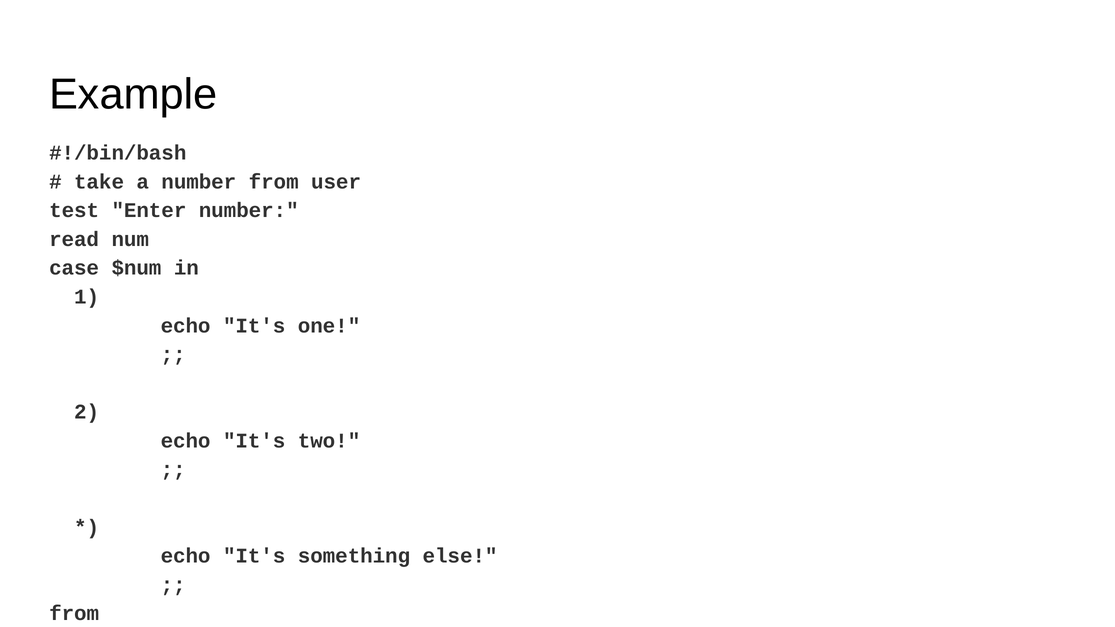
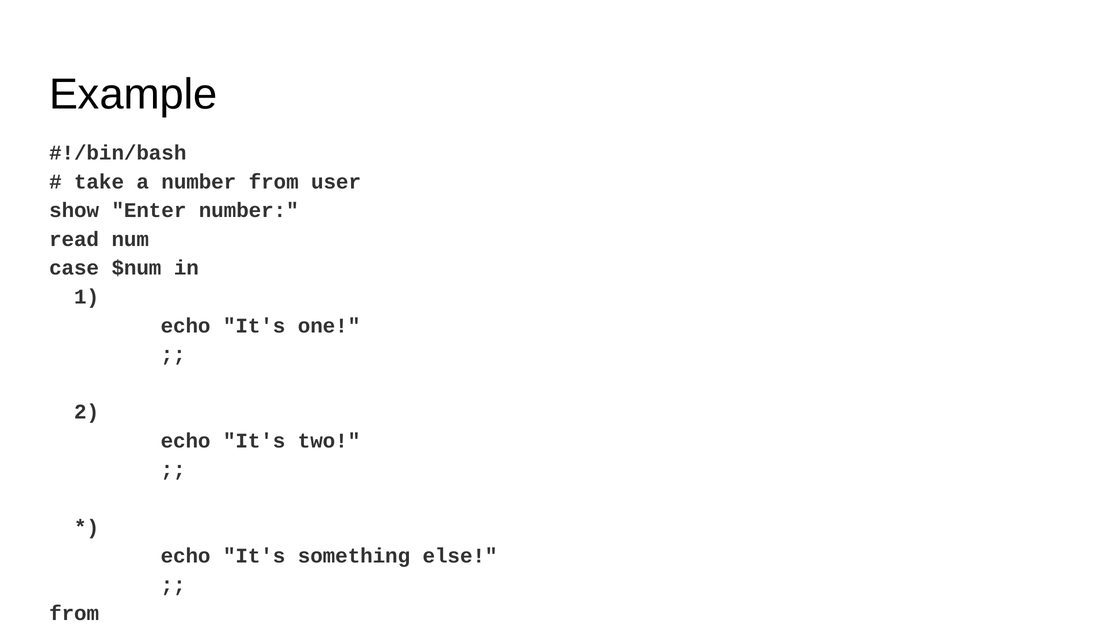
test: test -> show
